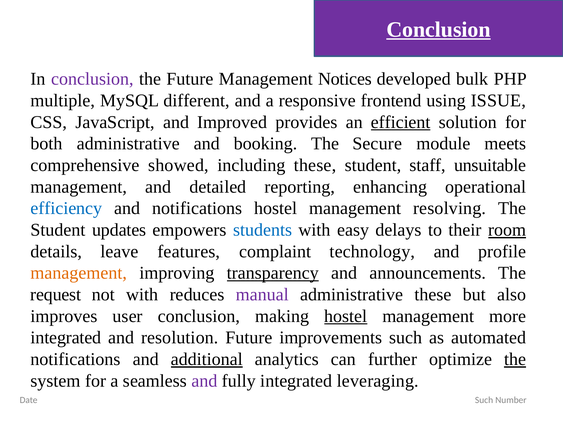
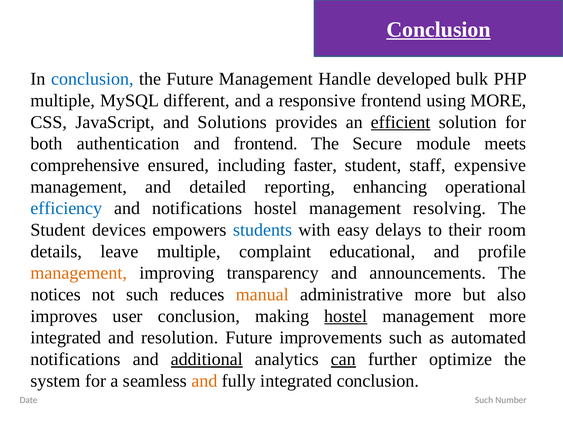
conclusion at (92, 79) colour: purple -> blue
Notices: Notices -> Handle
using ISSUE: ISSUE -> MORE
Improved: Improved -> Solutions
both administrative: administrative -> authentication
and booking: booking -> frontend
showed: showed -> ensured
including these: these -> faster
unsuitable: unsuitable -> expensive
updates: updates -> devices
room underline: present -> none
leave features: features -> multiple
technology: technology -> educational
transparency underline: present -> none
request: request -> notices
not with: with -> such
manual colour: purple -> orange
administrative these: these -> more
can underline: none -> present
the at (515, 359) underline: present -> none
and at (204, 381) colour: purple -> orange
integrated leveraging: leveraging -> conclusion
